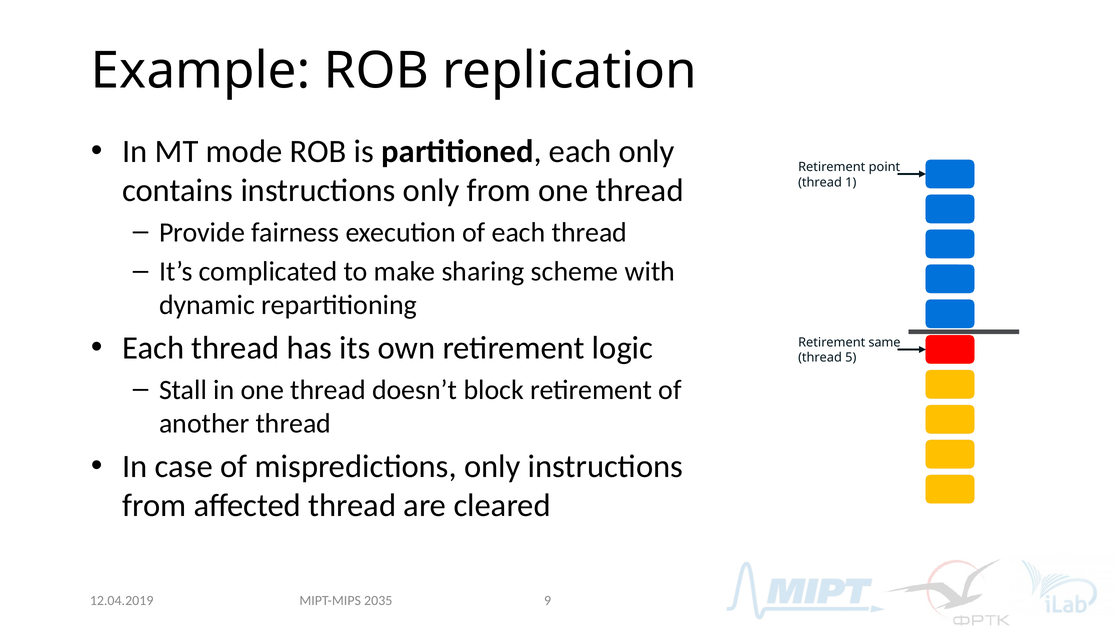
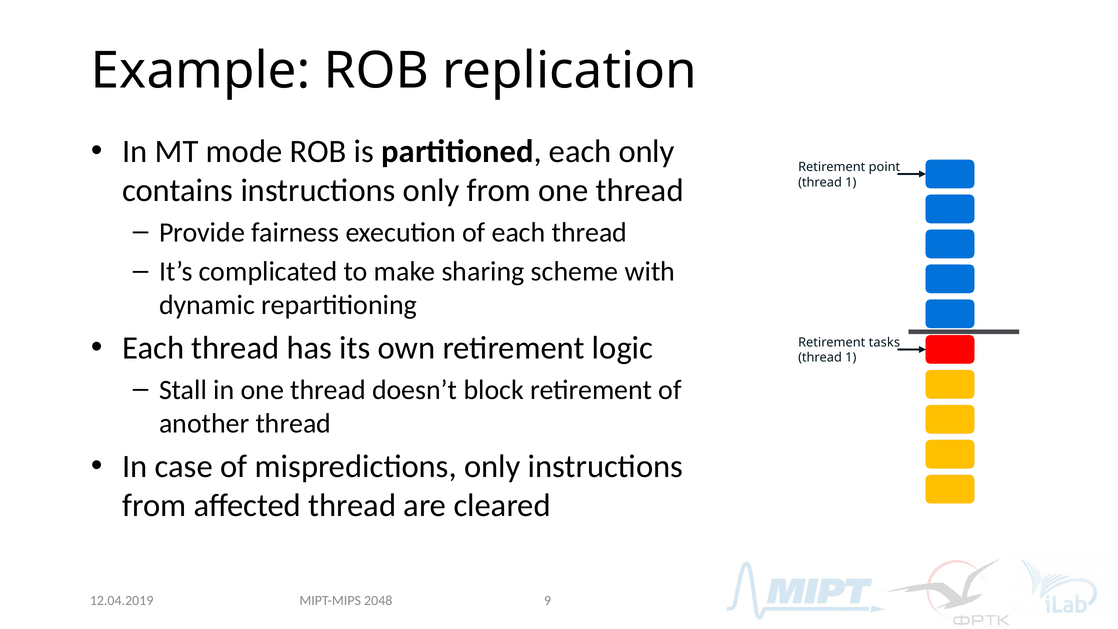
same: same -> tasks
5 at (851, 358): 5 -> 1
2035: 2035 -> 2048
